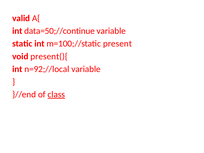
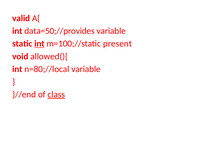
data=50;//continue: data=50;//continue -> data=50;//provides
int at (39, 44) underline: none -> present
present(){: present(){ -> allowed(){
n=92;//local: n=92;//local -> n=80;//local
